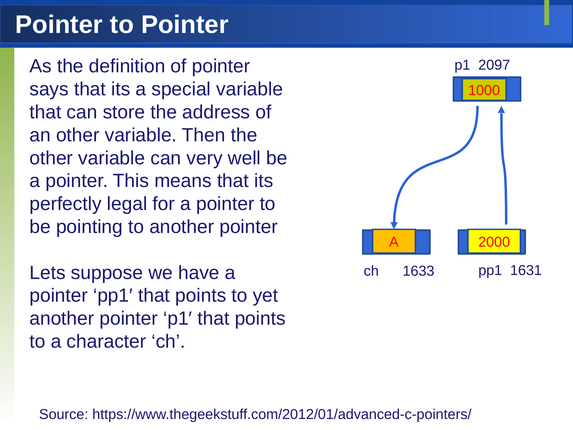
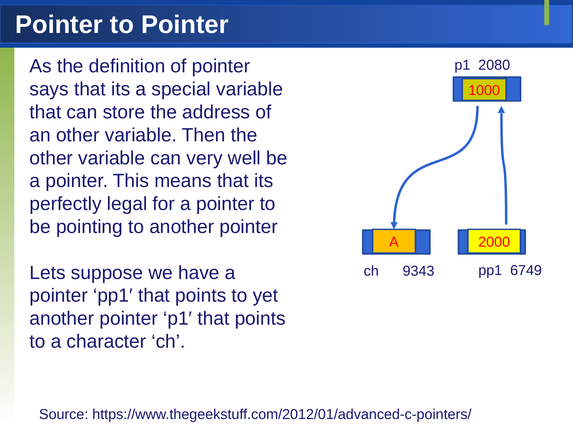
2097: 2097 -> 2080
1631: 1631 -> 6749
1633: 1633 -> 9343
